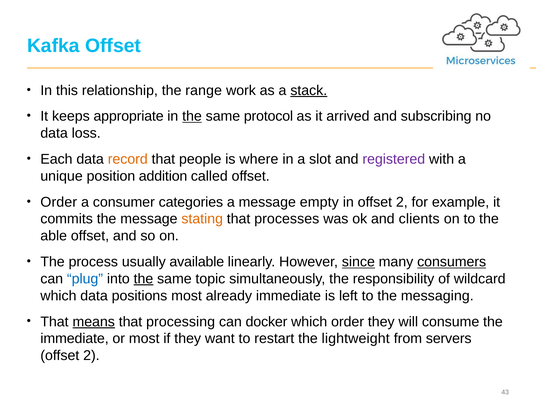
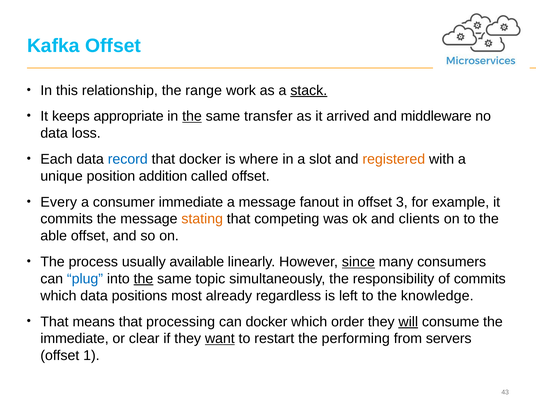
protocol: protocol -> transfer
subscribing: subscribing -> middleware
record colour: orange -> blue
that people: people -> docker
registered colour: purple -> orange
Order at (59, 202): Order -> Every
consumer categories: categories -> immediate
empty: empty -> fanout
in offset 2: 2 -> 3
processes: processes -> competing
consumers underline: present -> none
of wildcard: wildcard -> commits
already immediate: immediate -> regardless
messaging: messaging -> knowledge
means underline: present -> none
will underline: none -> present
or most: most -> clear
want underline: none -> present
lightweight: lightweight -> performing
2 at (91, 356): 2 -> 1
